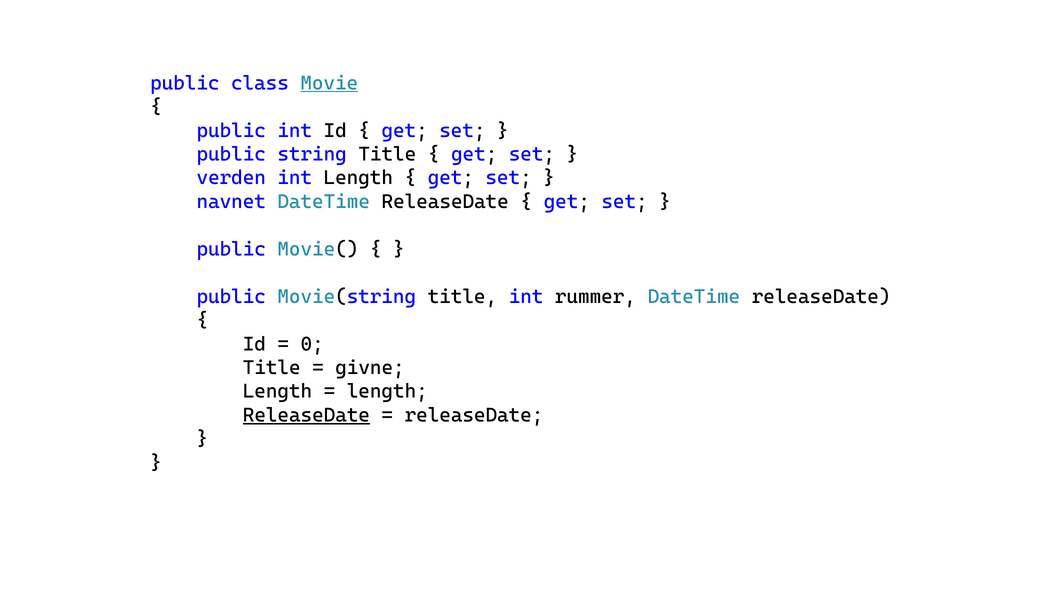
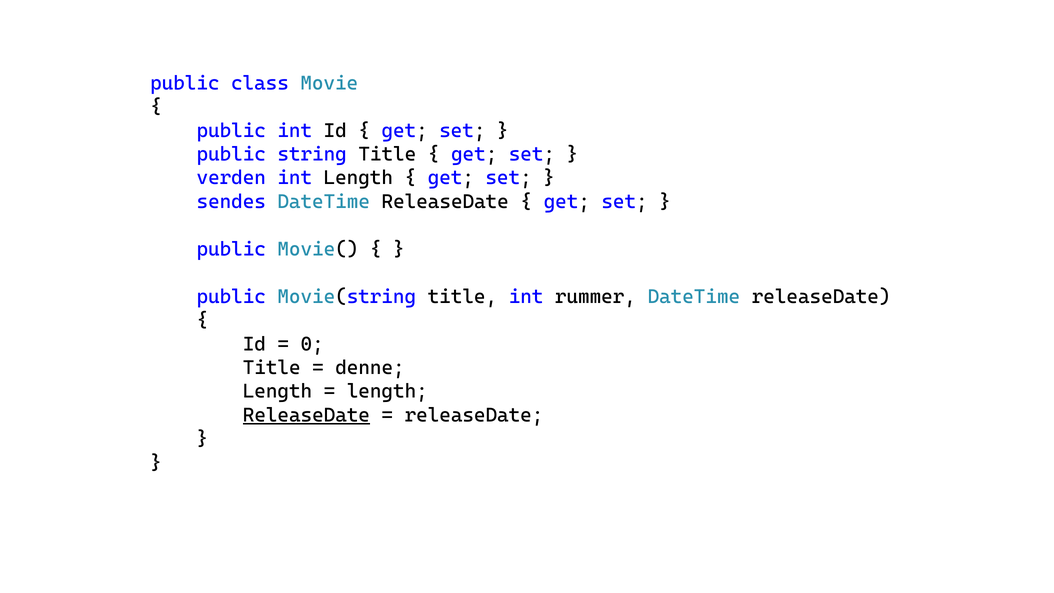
Movie underline: present -> none
navnet: navnet -> sendes
givne: givne -> denne
